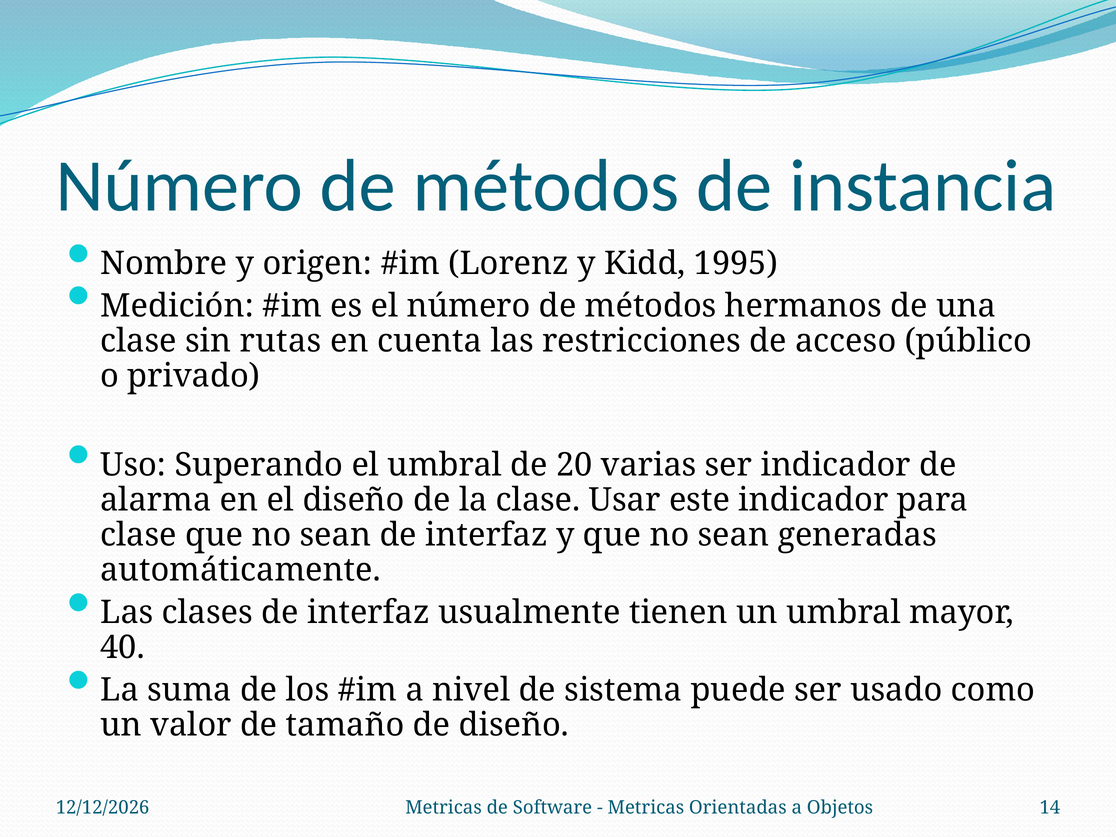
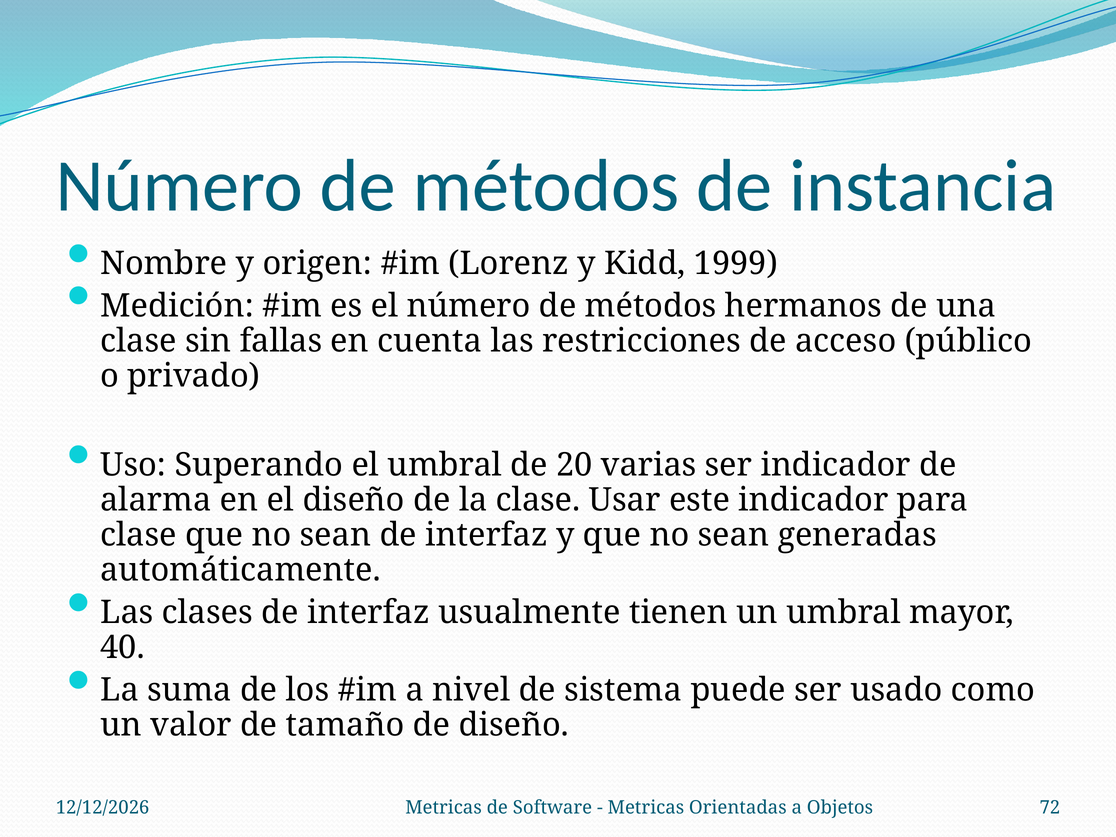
1995: 1995 -> 1999
rutas: rutas -> fallas
14: 14 -> 72
